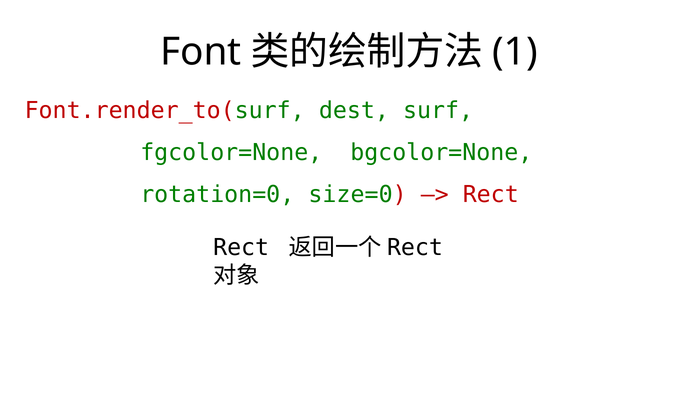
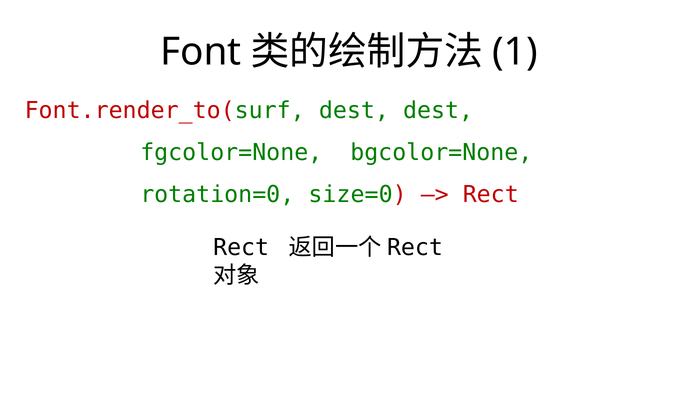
dest surf: surf -> dest
